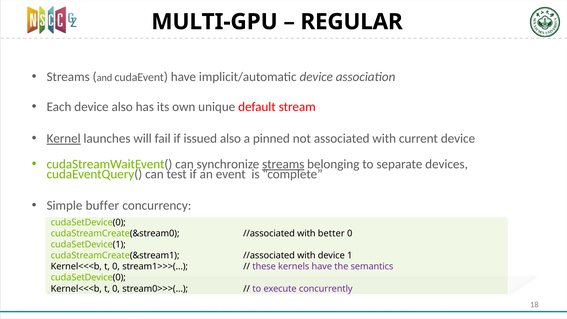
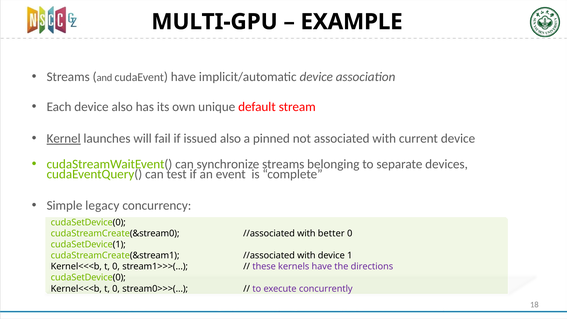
REGULAR: REGULAR -> EXAMPLE
streams at (283, 164) underline: present -> none
buffer: buffer -> legacy
semantics: semantics -> directions
